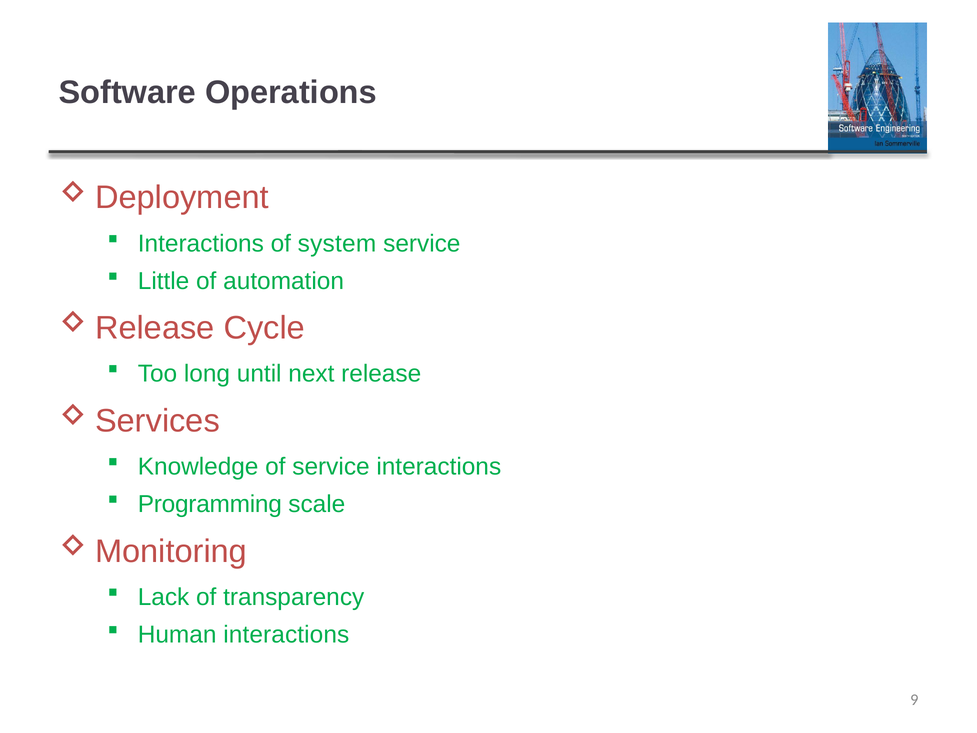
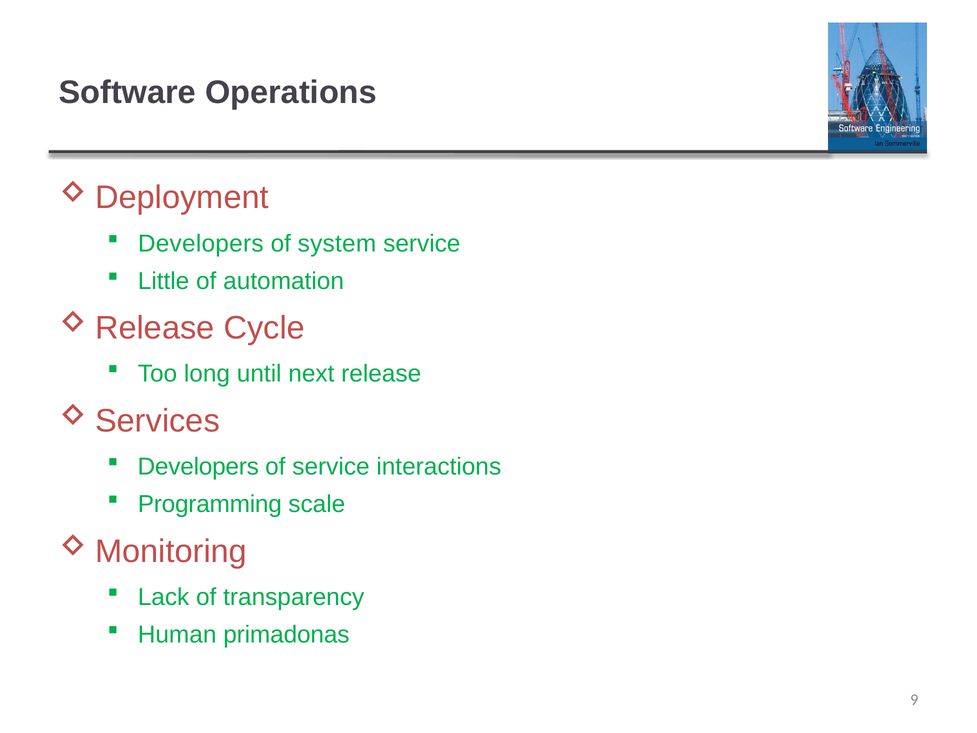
Interactions at (201, 243): Interactions -> Developers
Knowledge at (198, 467): Knowledge -> Developers
Human interactions: interactions -> primadonas
